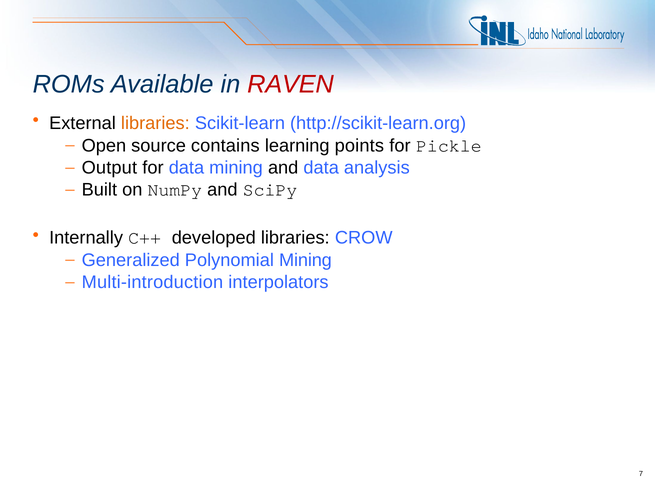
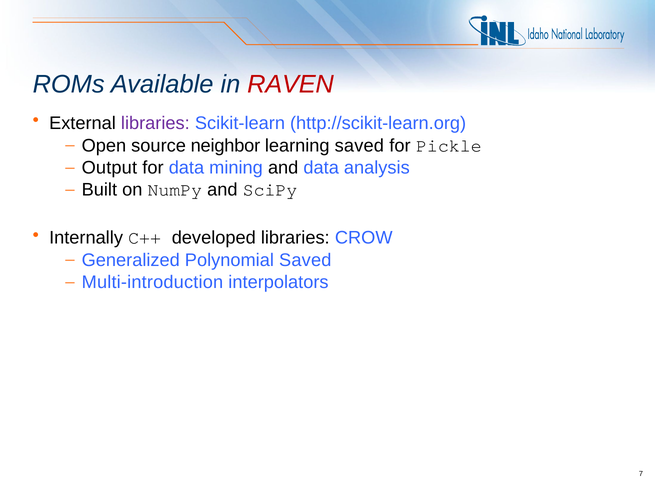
libraries at (155, 123) colour: orange -> purple
contains: contains -> neighbor
learning points: points -> saved
Polynomial Mining: Mining -> Saved
